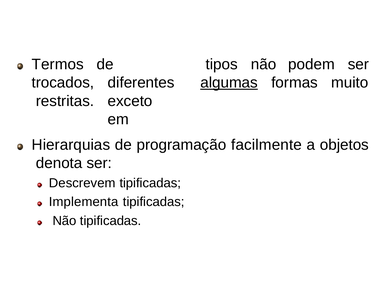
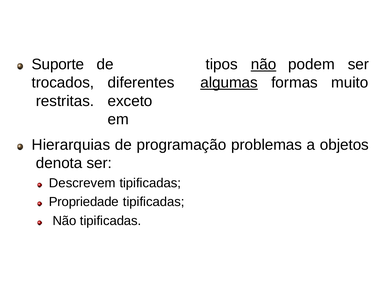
Termos: Termos -> Suporte
não at (264, 64) underline: none -> present
facilmente: facilmente -> problemas
Implementa: Implementa -> Propriedade
